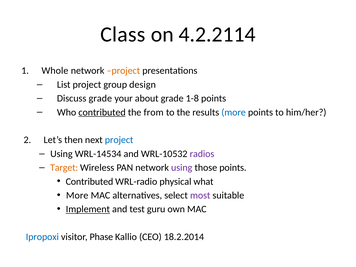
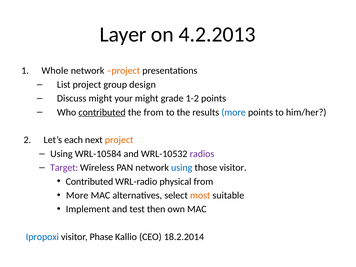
Class: Class -> Layer
4.2.2114: 4.2.2114 -> 4.2.2013
Discuss grade: grade -> might
your about: about -> might
1-8: 1-8 -> 1-2
then: then -> each
project at (119, 140) colour: blue -> orange
WRL-14534: WRL-14534 -> WRL-10584
Target colour: orange -> purple
using at (182, 168) colour: purple -> blue
those points: points -> visitor
physical what: what -> from
most colour: purple -> orange
Implement underline: present -> none
guru: guru -> then
